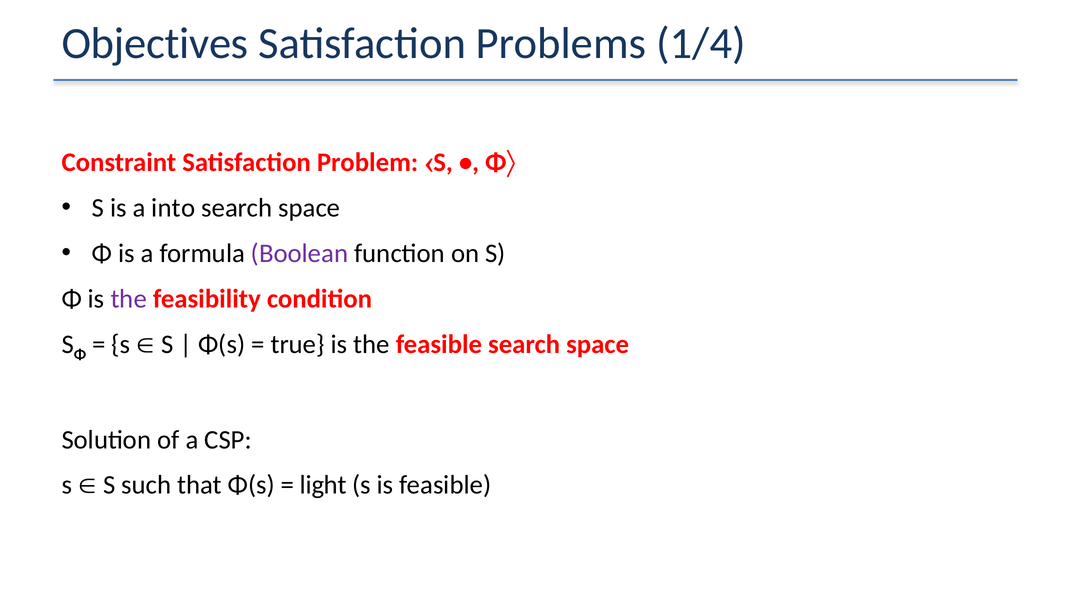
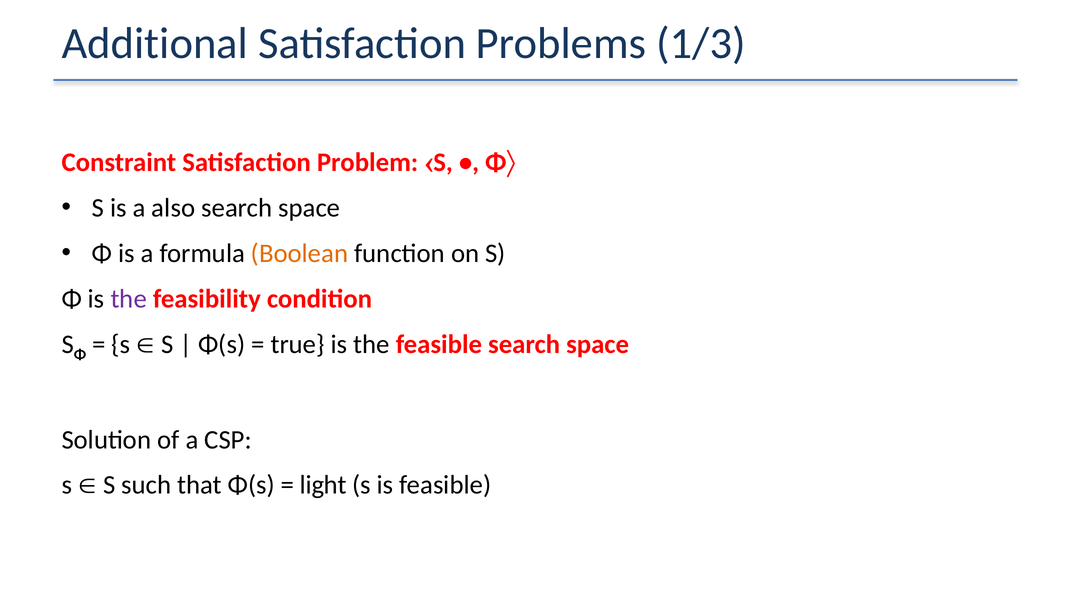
Objectives: Objectives -> Additional
1/4: 1/4 -> 1/3
into: into -> also
Boolean colour: purple -> orange
